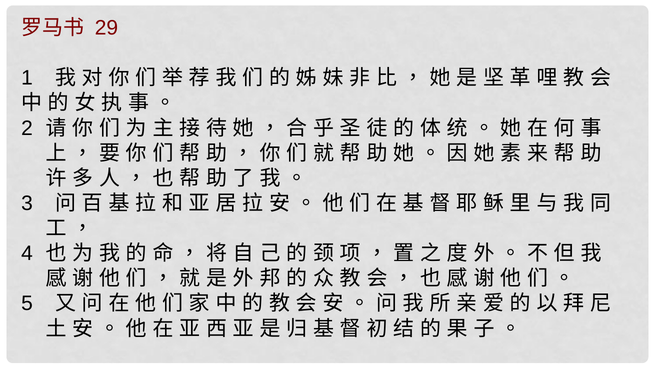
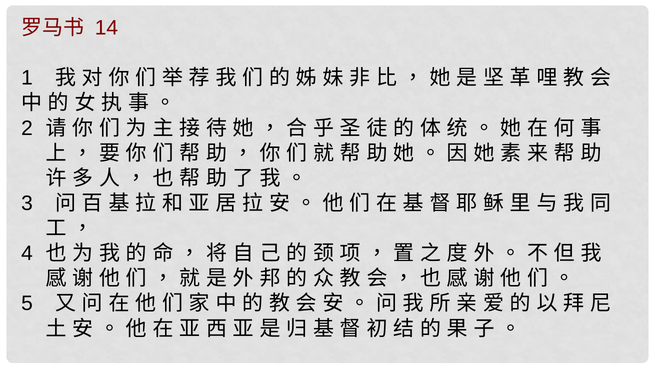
29: 29 -> 14
